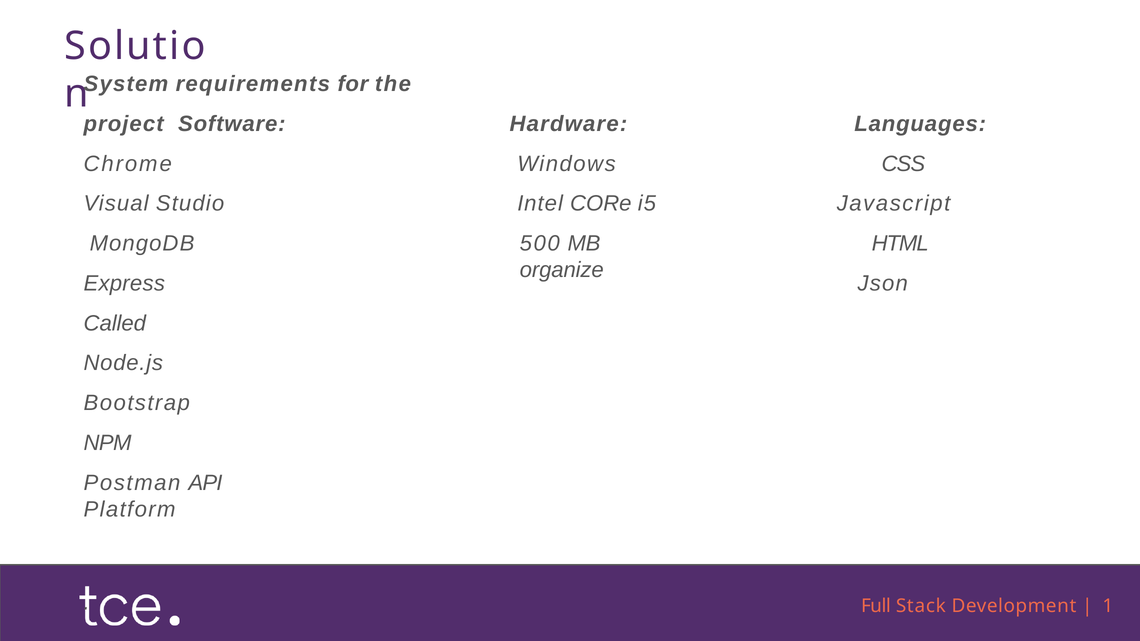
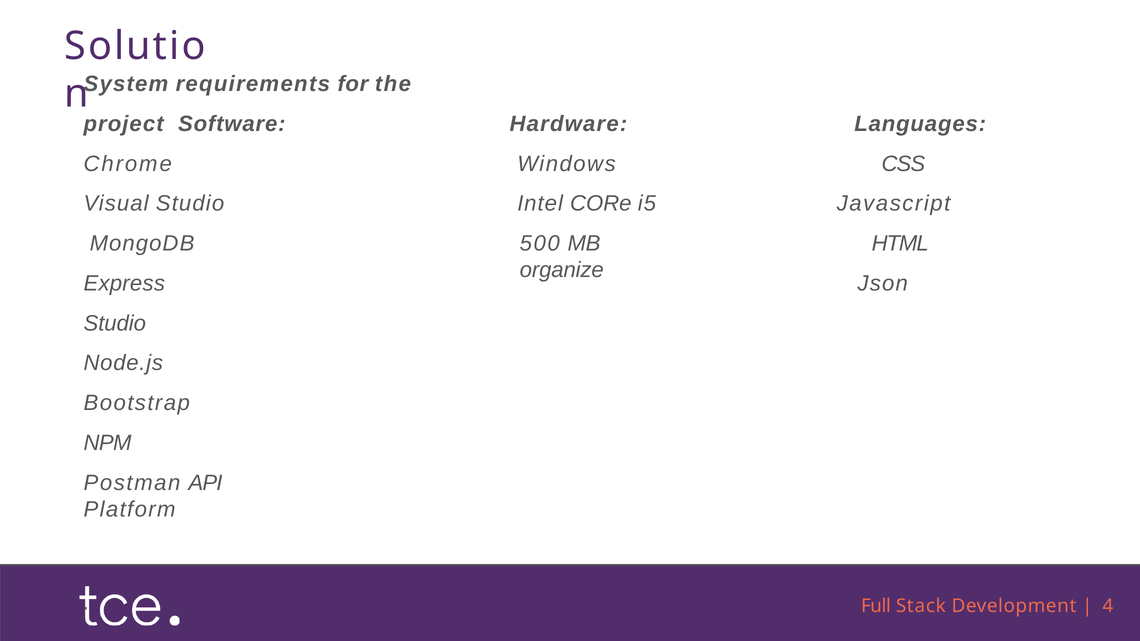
Called at (115, 323): Called -> Studio
1: 1 -> 4
